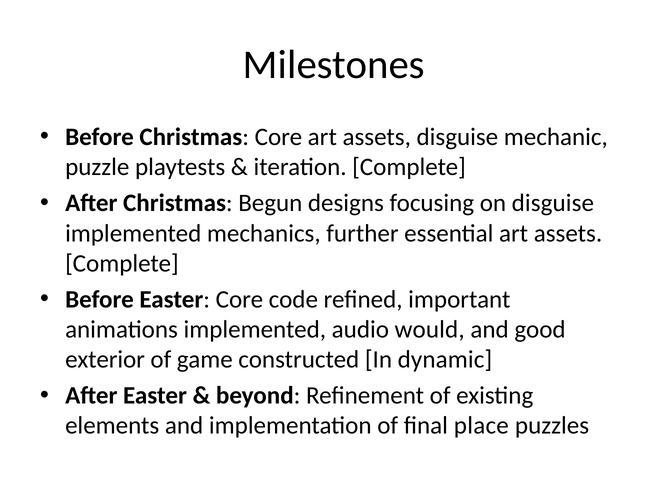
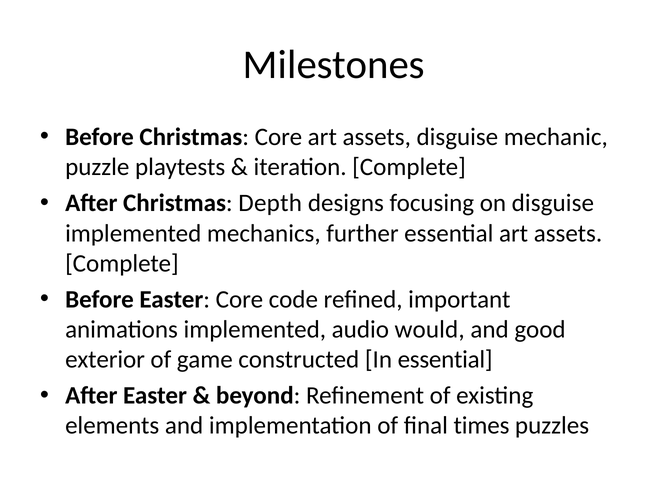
Begun: Begun -> Depth
In dynamic: dynamic -> essential
place: place -> times
